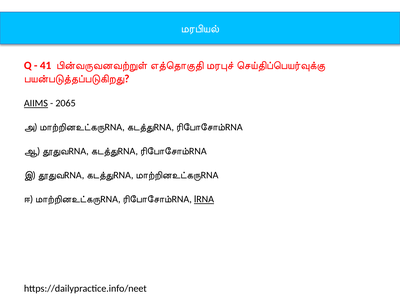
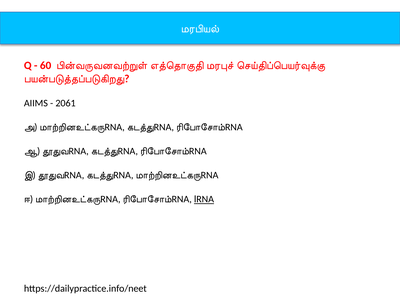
41: 41 -> 60
AIIMS underline: present -> none
2065: 2065 -> 2061
